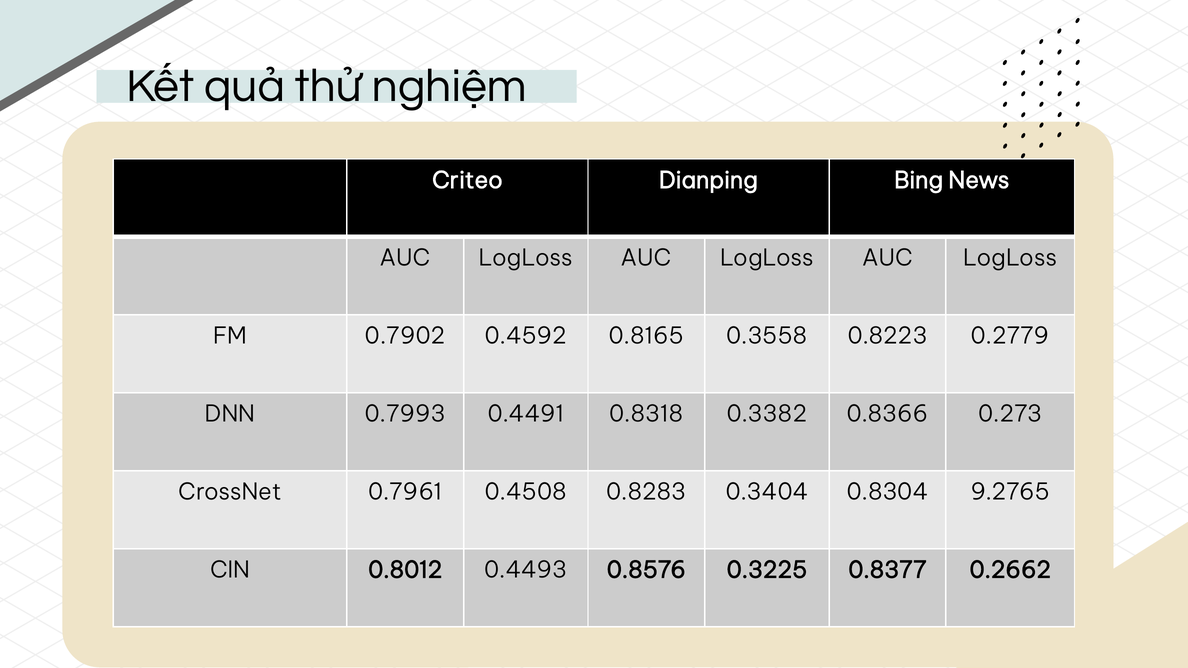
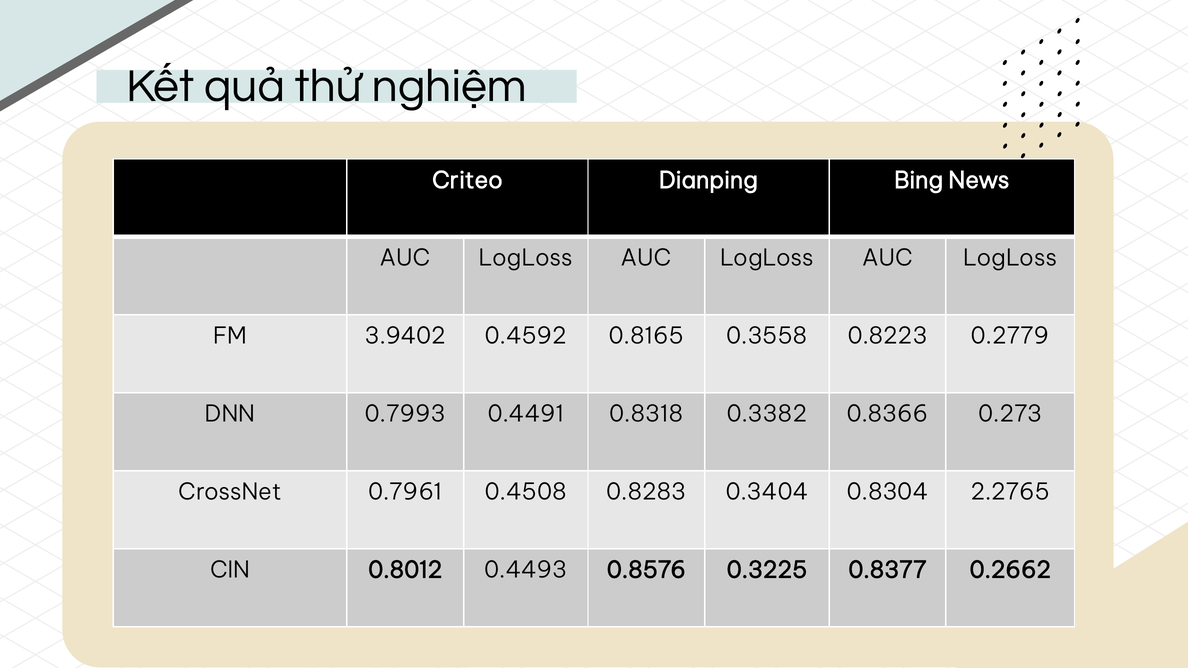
0.7902: 0.7902 -> 3.9402
9.2765: 9.2765 -> 2.2765
